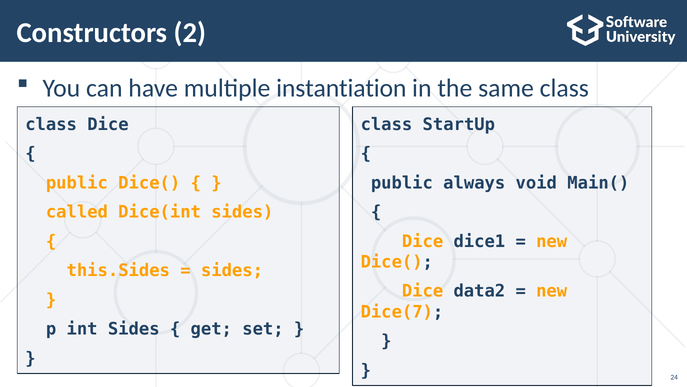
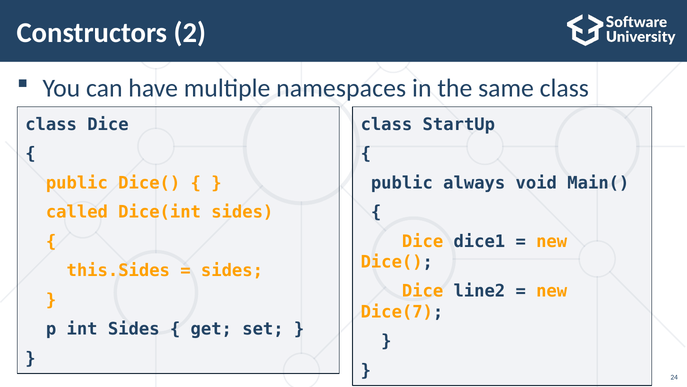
instantiation: instantiation -> namespaces
data2: data2 -> line2
